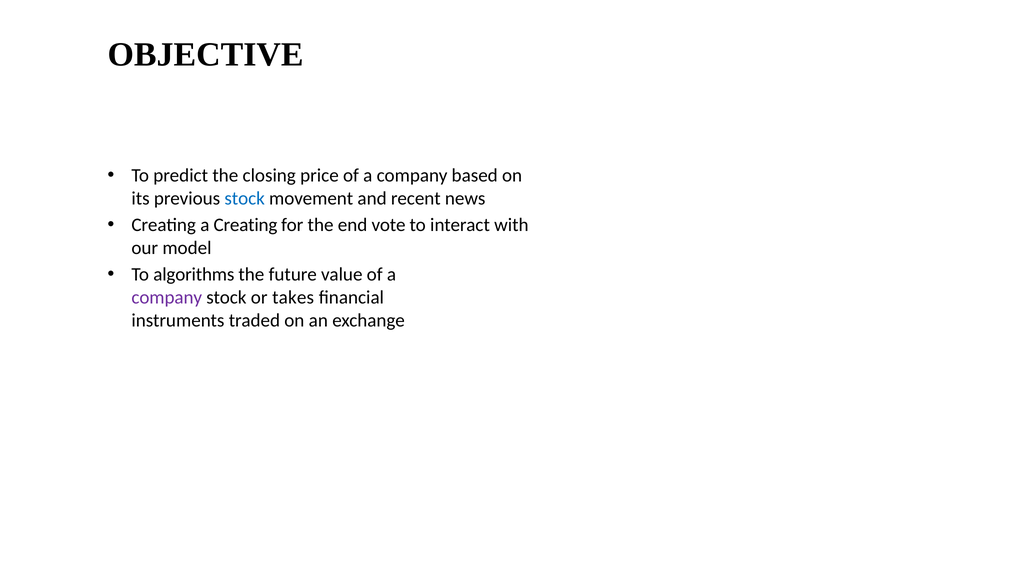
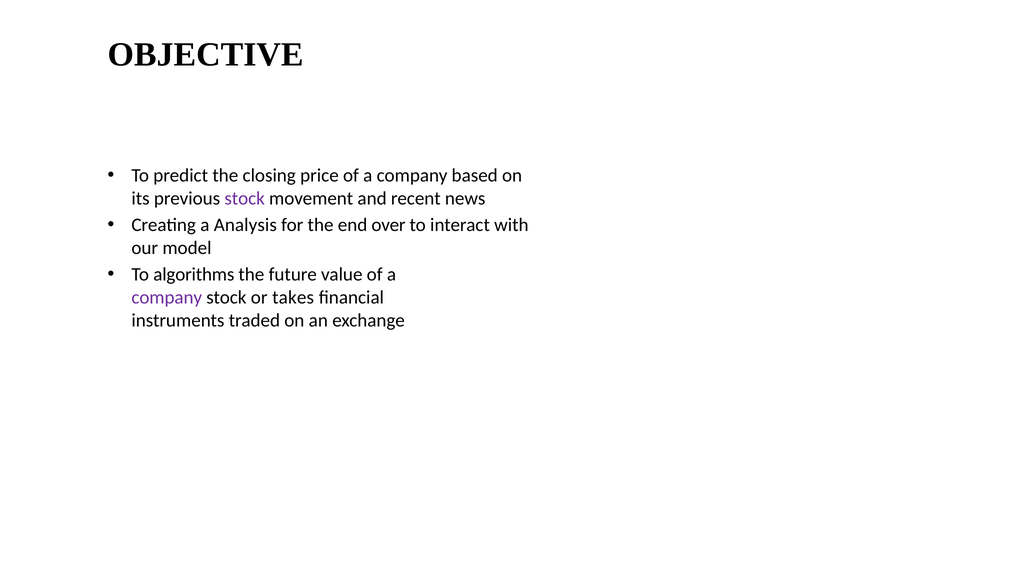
stock at (245, 198) colour: blue -> purple
a Creating: Creating -> Analysis
vote: vote -> over
